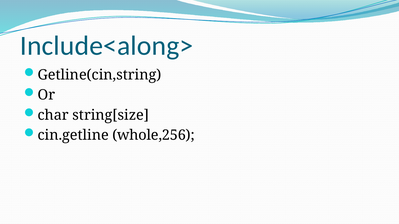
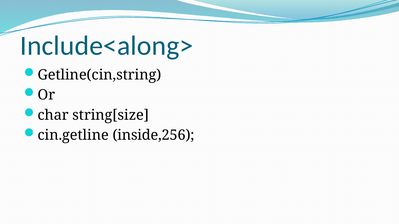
whole,256: whole,256 -> inside,256
